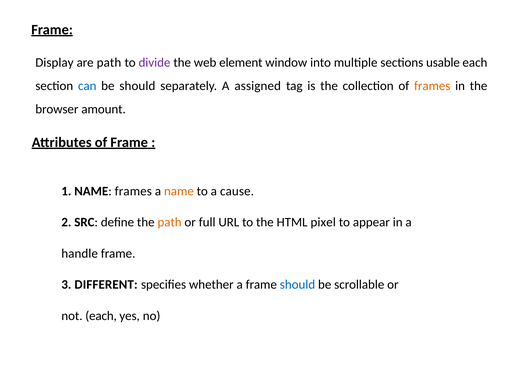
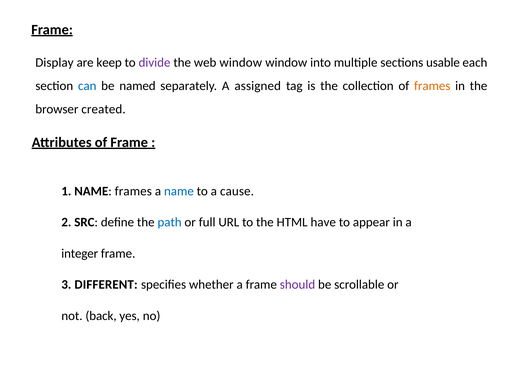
are path: path -> keep
web element: element -> window
be should: should -> named
amount: amount -> created
name at (179, 191) colour: orange -> blue
path at (170, 222) colour: orange -> blue
pixel: pixel -> have
handle: handle -> integer
should at (297, 284) colour: blue -> purple
not each: each -> back
